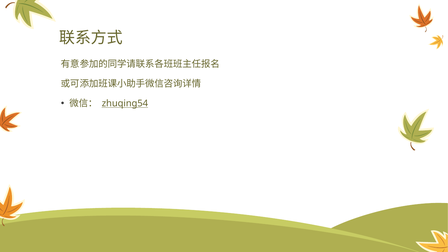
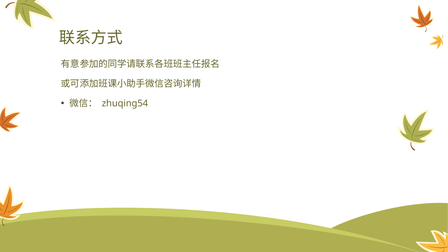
zhuqing54 underline: present -> none
